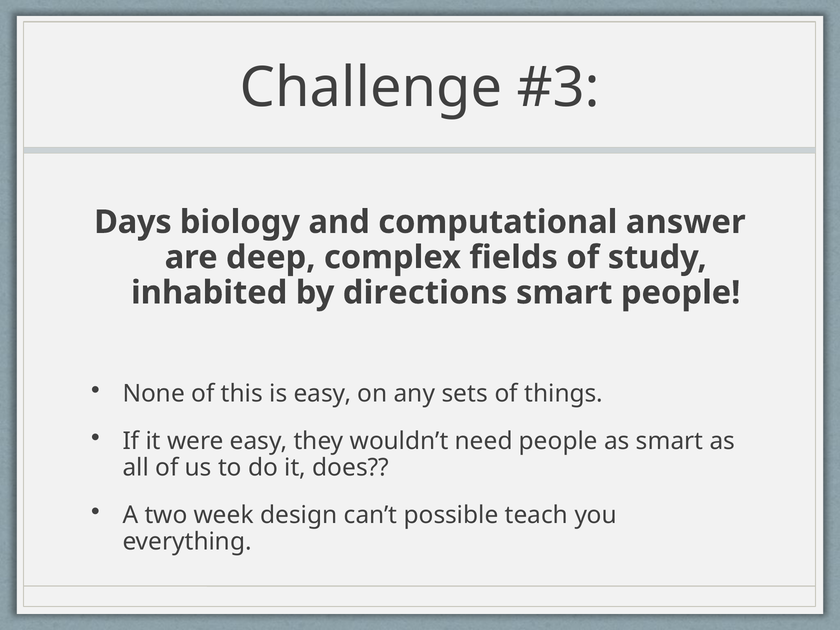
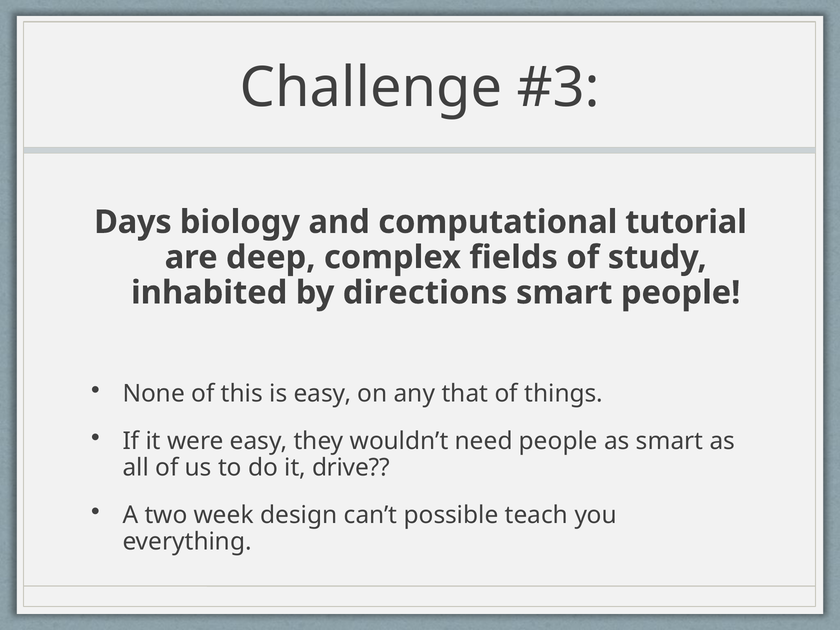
answer: answer -> tutorial
sets: sets -> that
does: does -> drive
